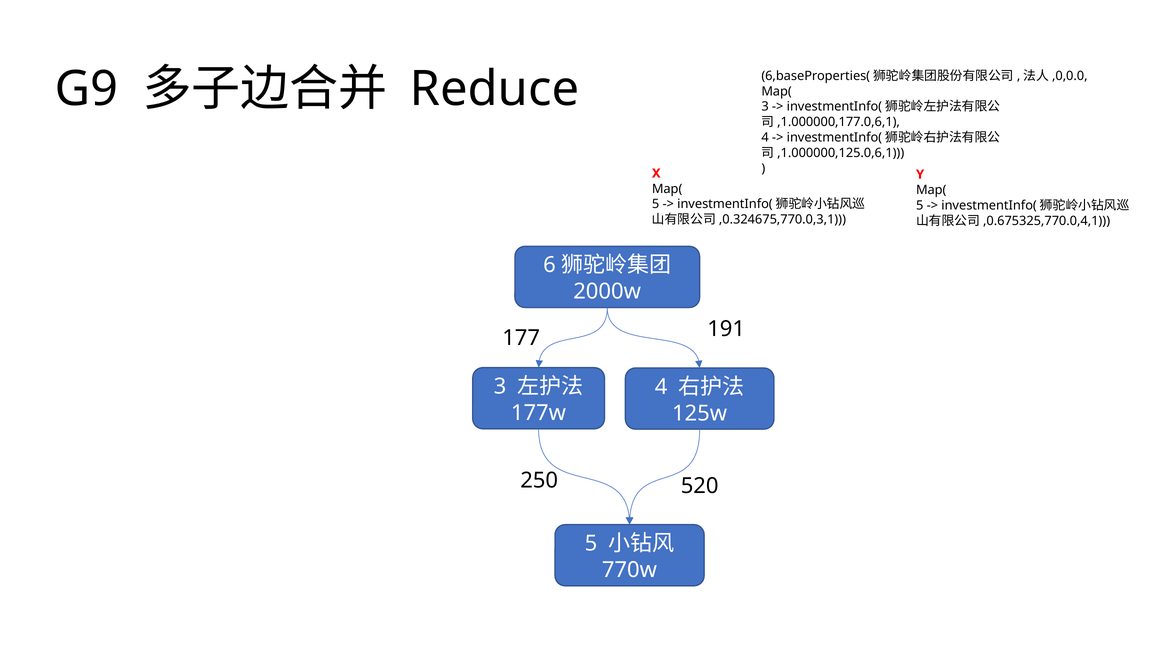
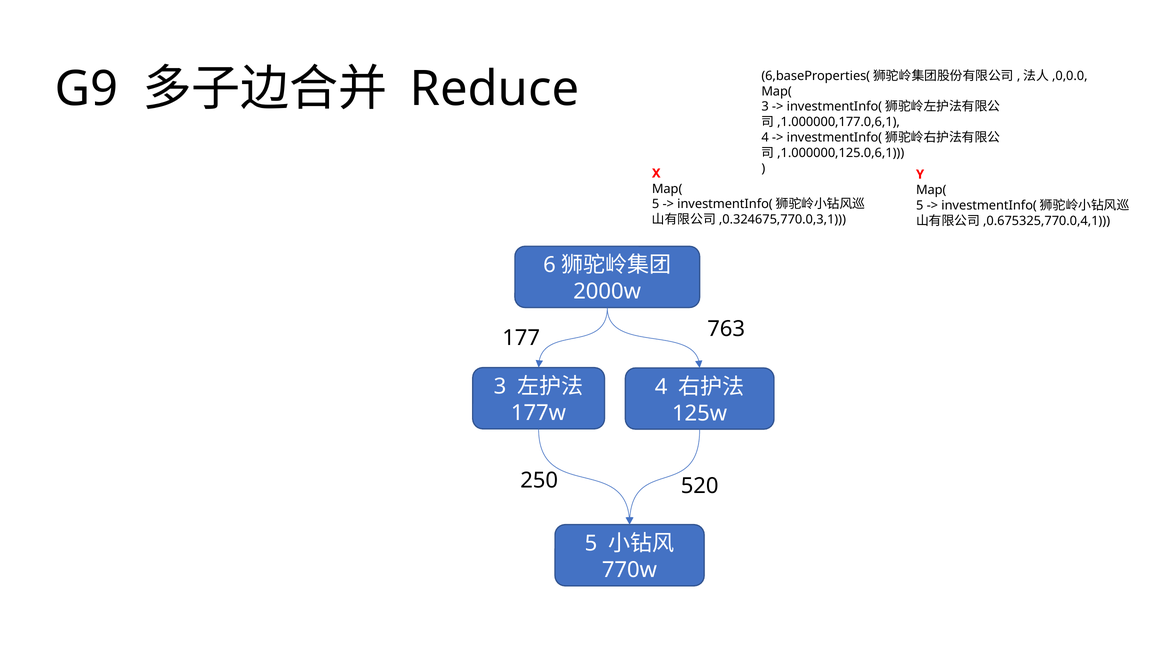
191: 191 -> 763
